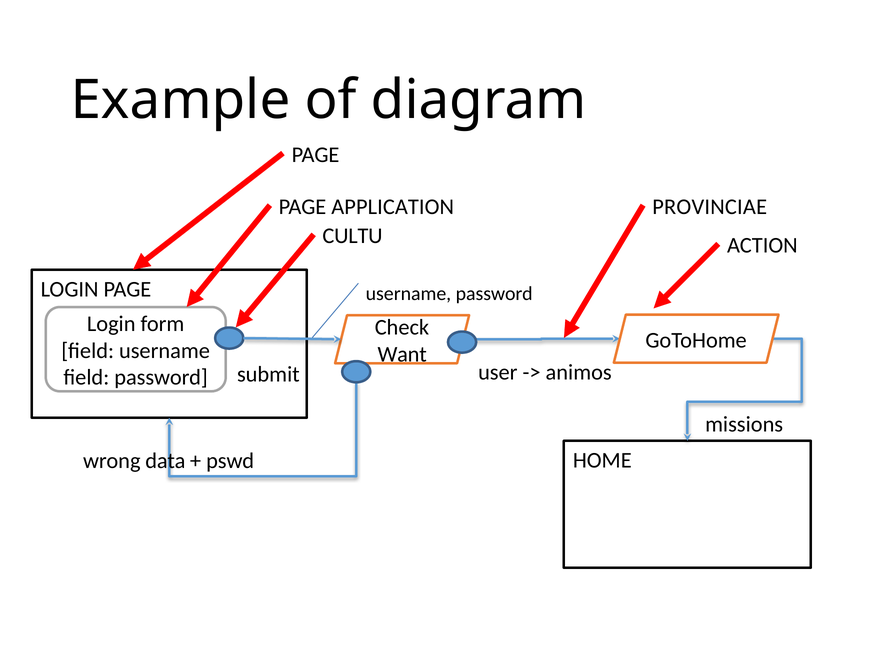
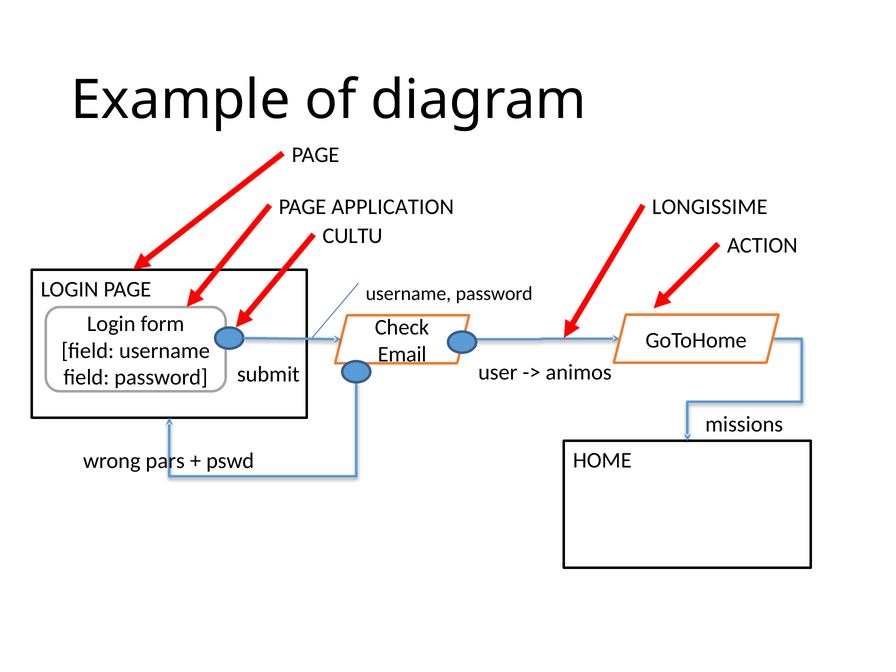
PROVINCIAE: PROVINCIAE -> LONGISSIME
Want: Want -> Email
data: data -> pars
